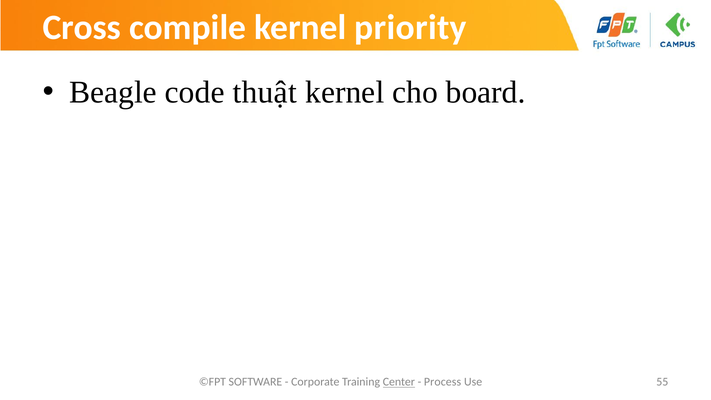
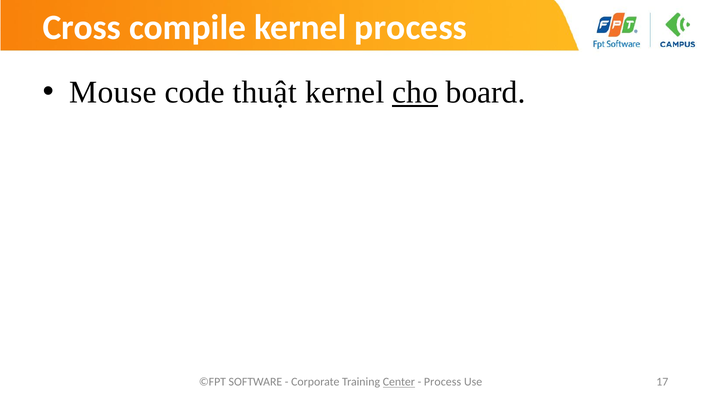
kernel priority: priority -> process
Beagle: Beagle -> Mouse
cho underline: none -> present
55: 55 -> 17
